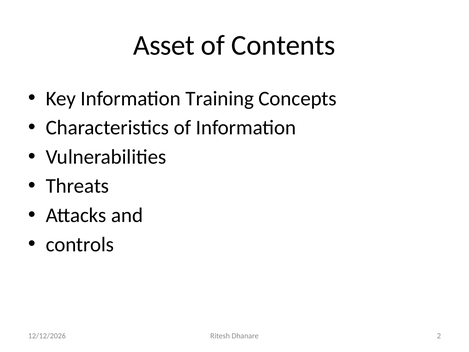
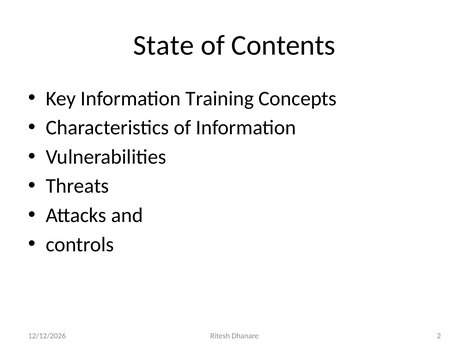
Asset: Asset -> State
